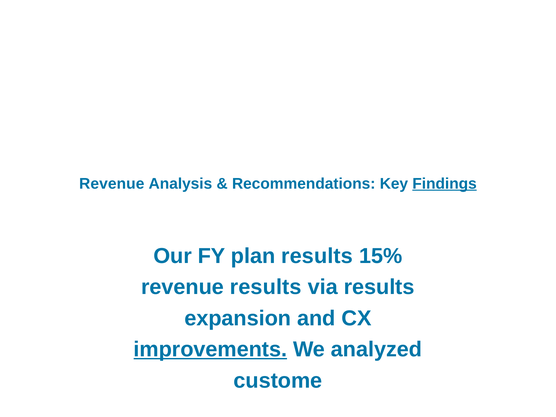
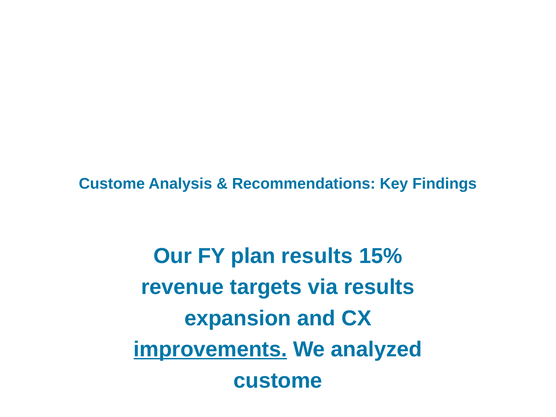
Revenue at (112, 184): Revenue -> Custome
Findings underline: present -> none
revenue results: results -> targets
